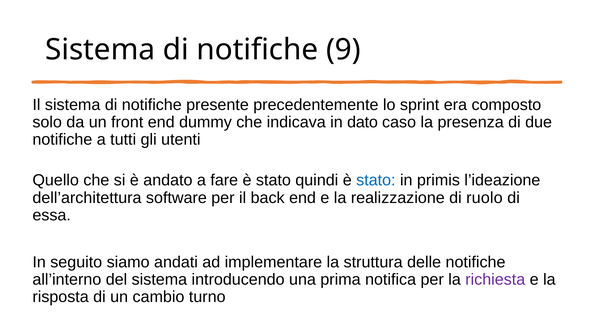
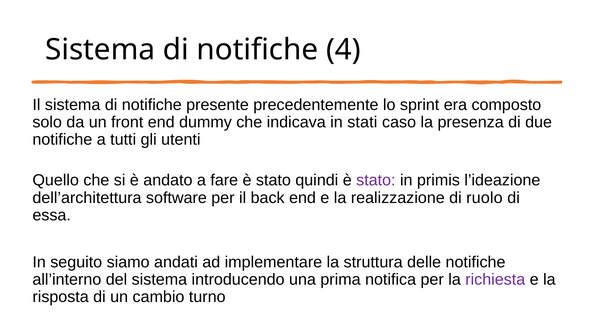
9: 9 -> 4
dato: dato -> stati
stato at (376, 180) colour: blue -> purple
